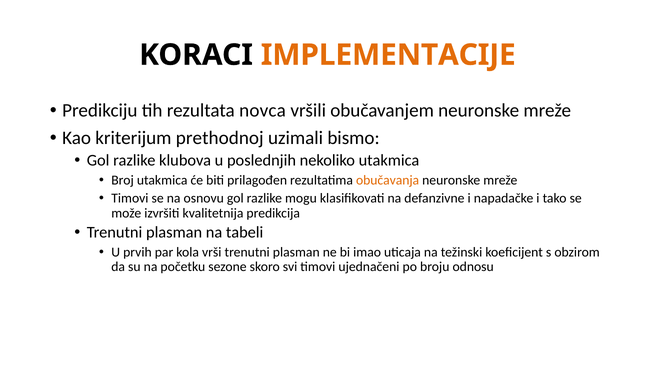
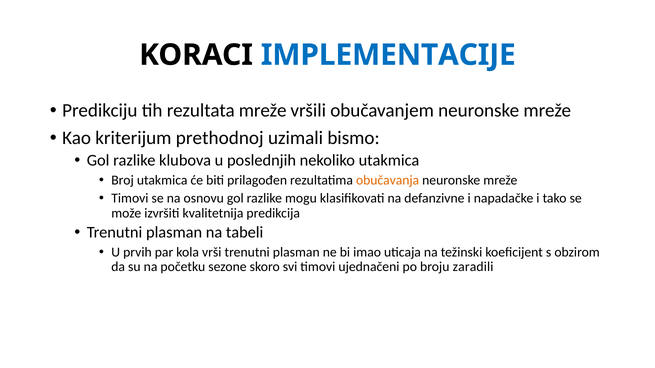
IMPLEMENTACIJE colour: orange -> blue
rezultata novca: novca -> mreže
odnosu: odnosu -> zaradili
